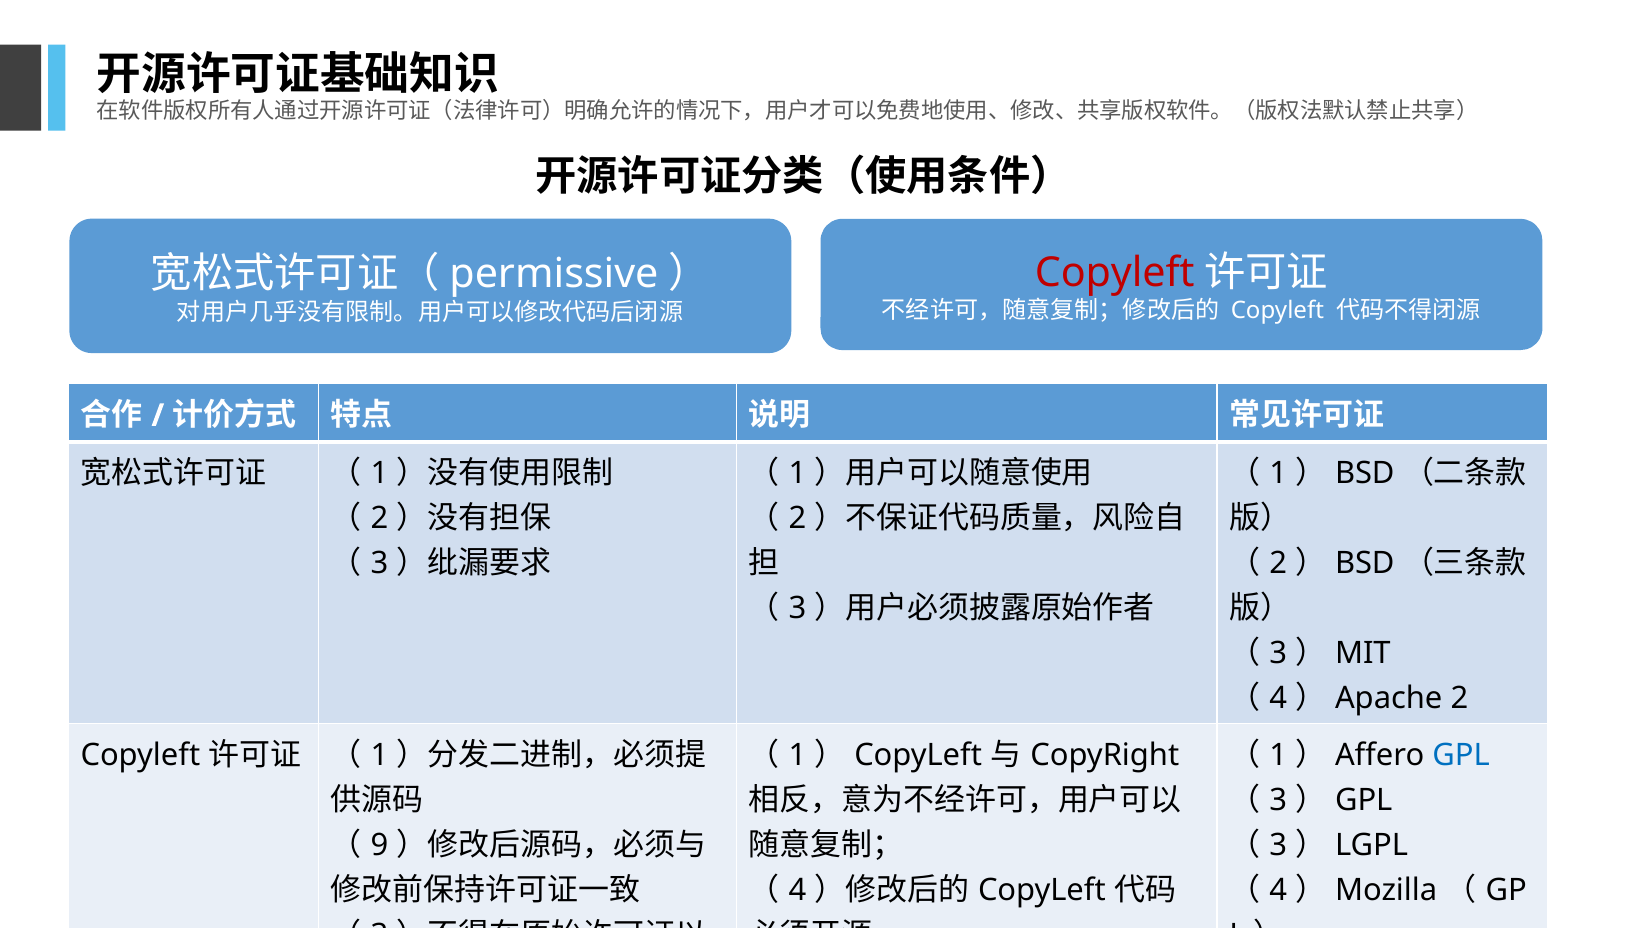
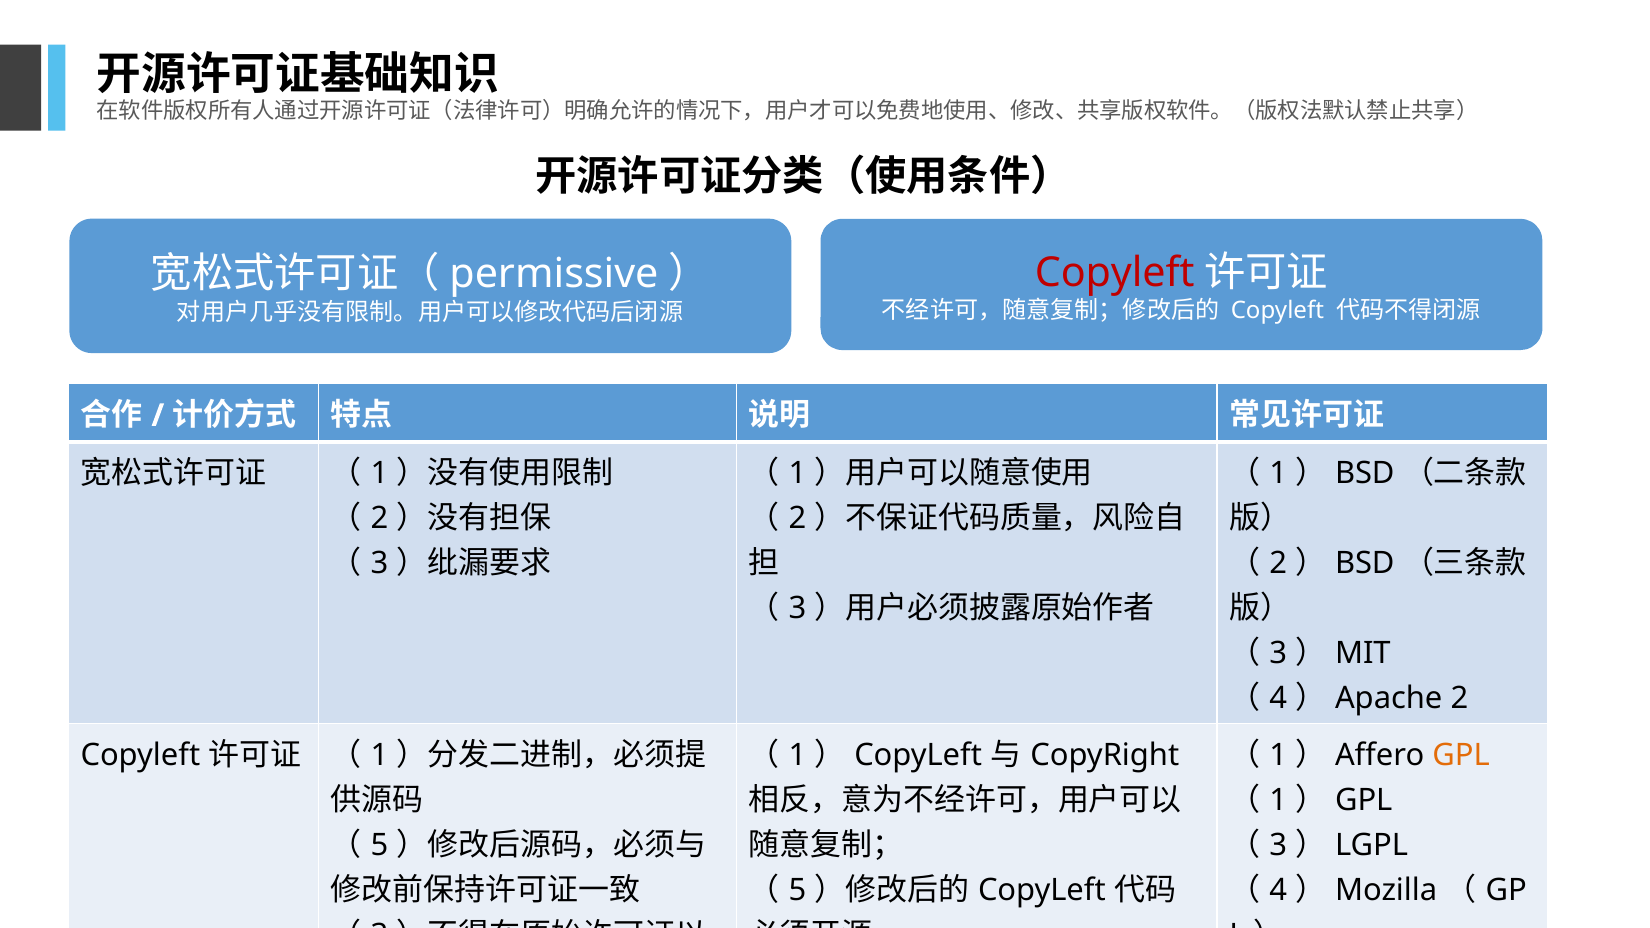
GPL at (1461, 756) colour: blue -> orange
3 at (1278, 801): 3 -> 1
9 at (380, 845): 9 -> 5
4 at (797, 890): 4 -> 5
